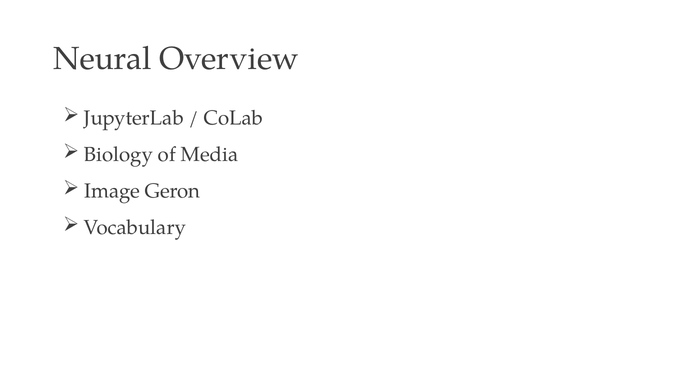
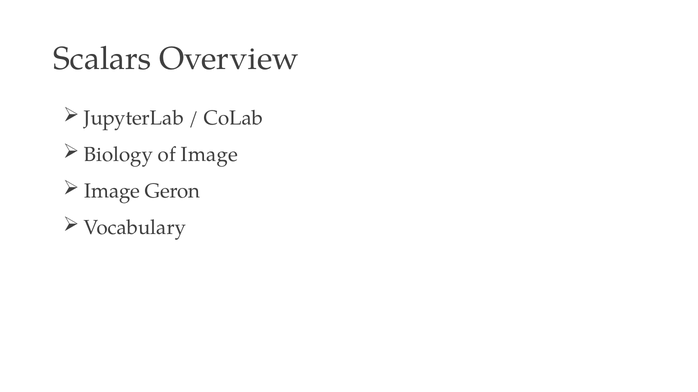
Neural: Neural -> Scalars
of Media: Media -> Image
